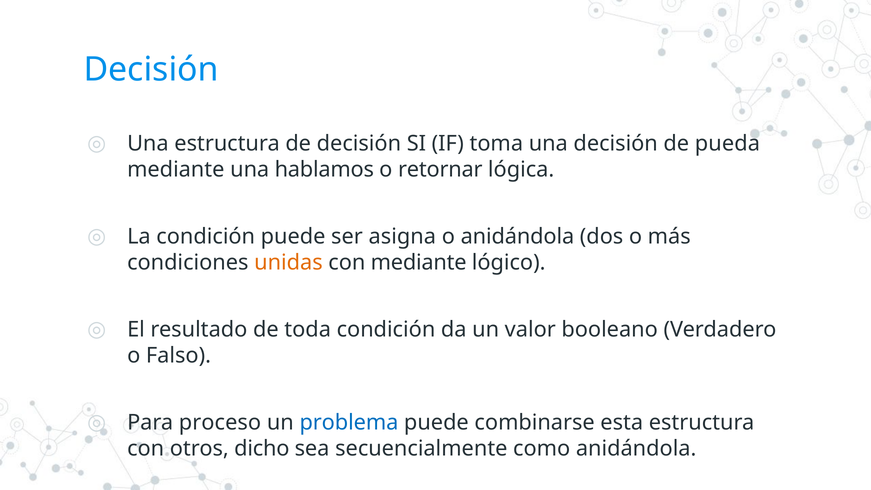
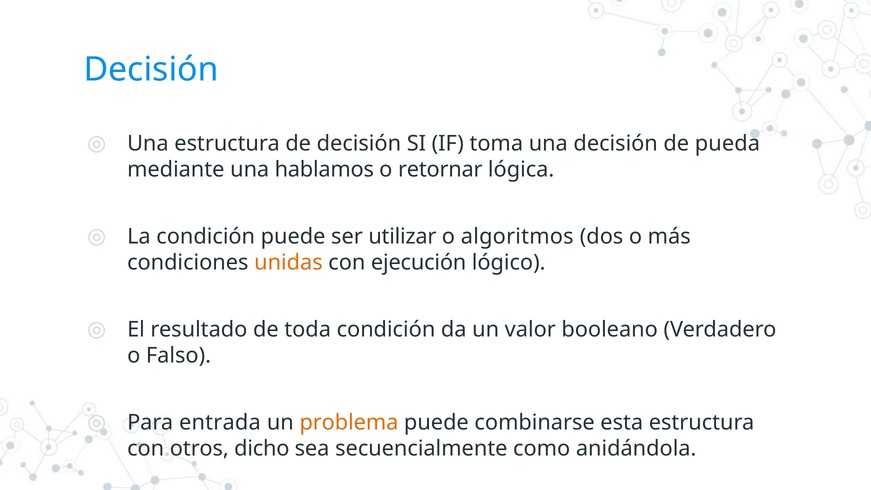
asigna: asigna -> utilizar
o anidándola: anidándola -> algoritmos
con mediante: mediante -> ejecución
proceso: proceso -> entrada
problema colour: blue -> orange
